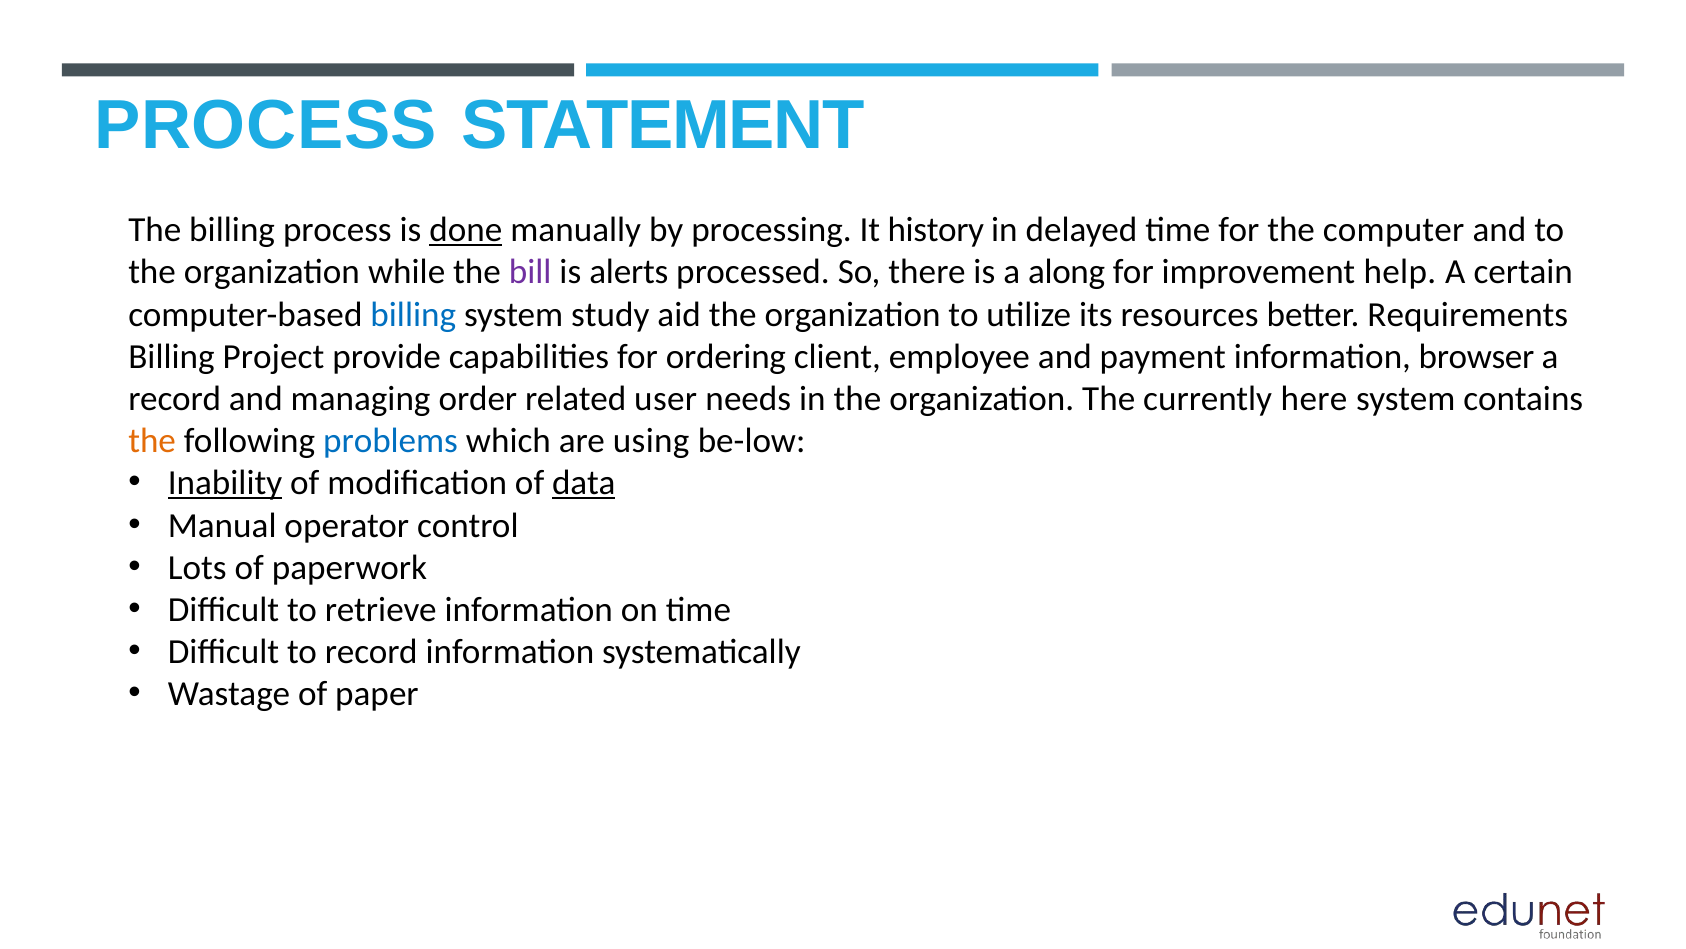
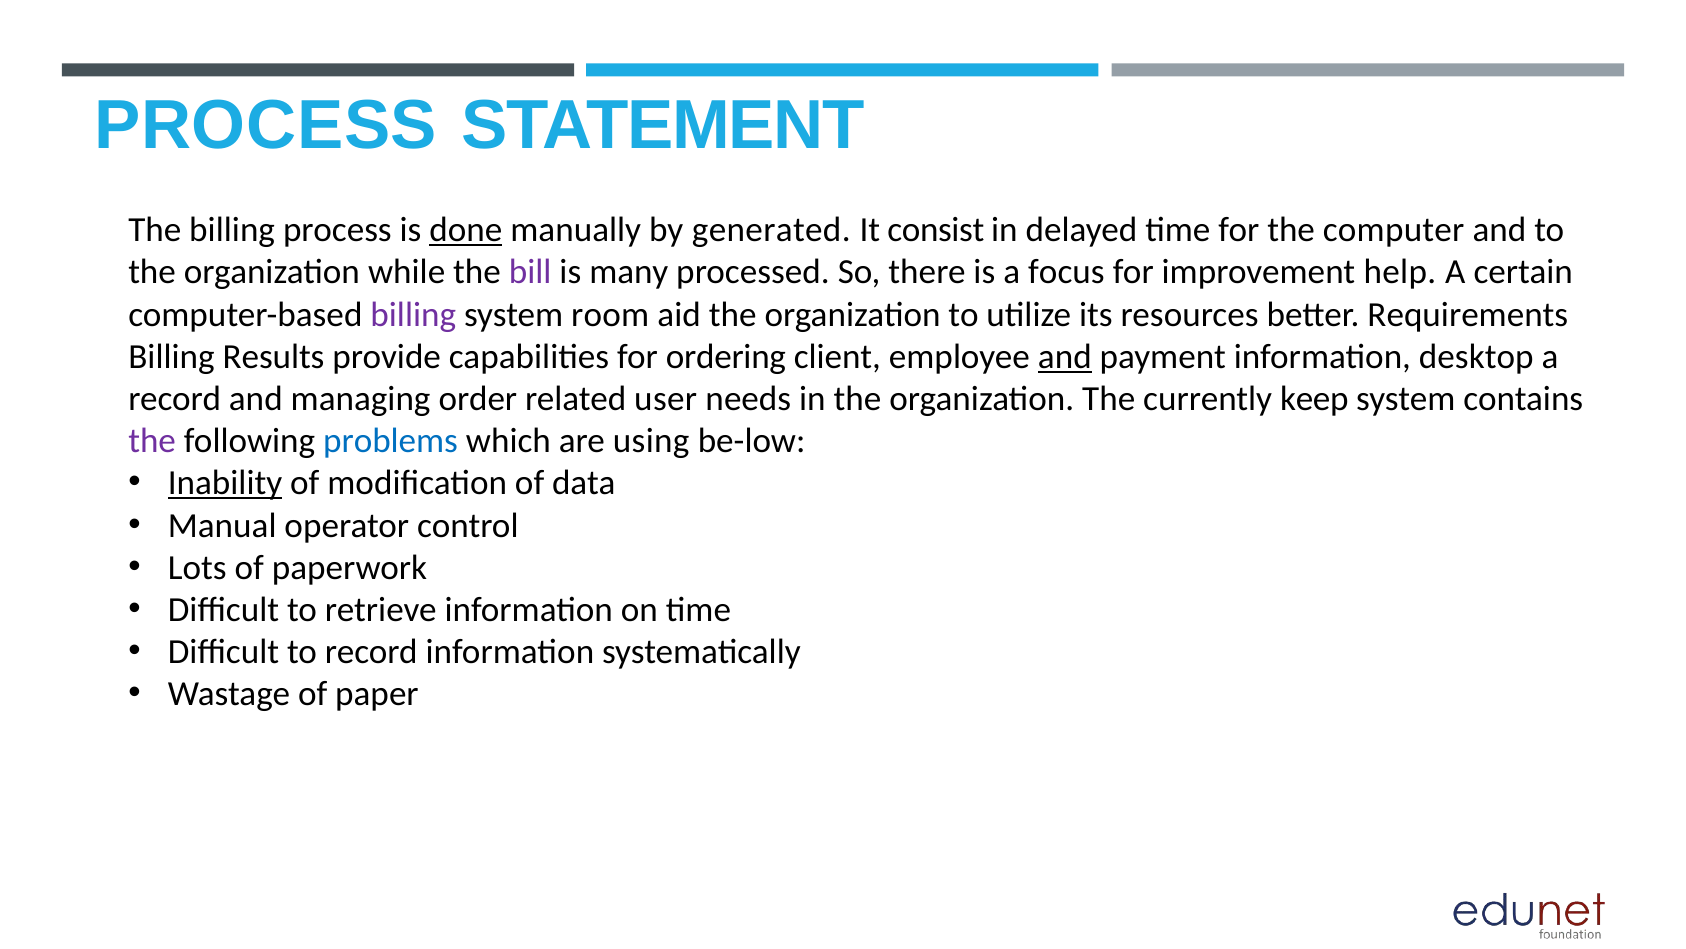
processing: processing -> generated
history: history -> consist
alerts: alerts -> many
along: along -> focus
billing at (413, 314) colour: blue -> purple
study: study -> room
Project: Project -> Results
and at (1065, 356) underline: none -> present
browser: browser -> desktop
here: here -> keep
the at (152, 441) colour: orange -> purple
data underline: present -> none
